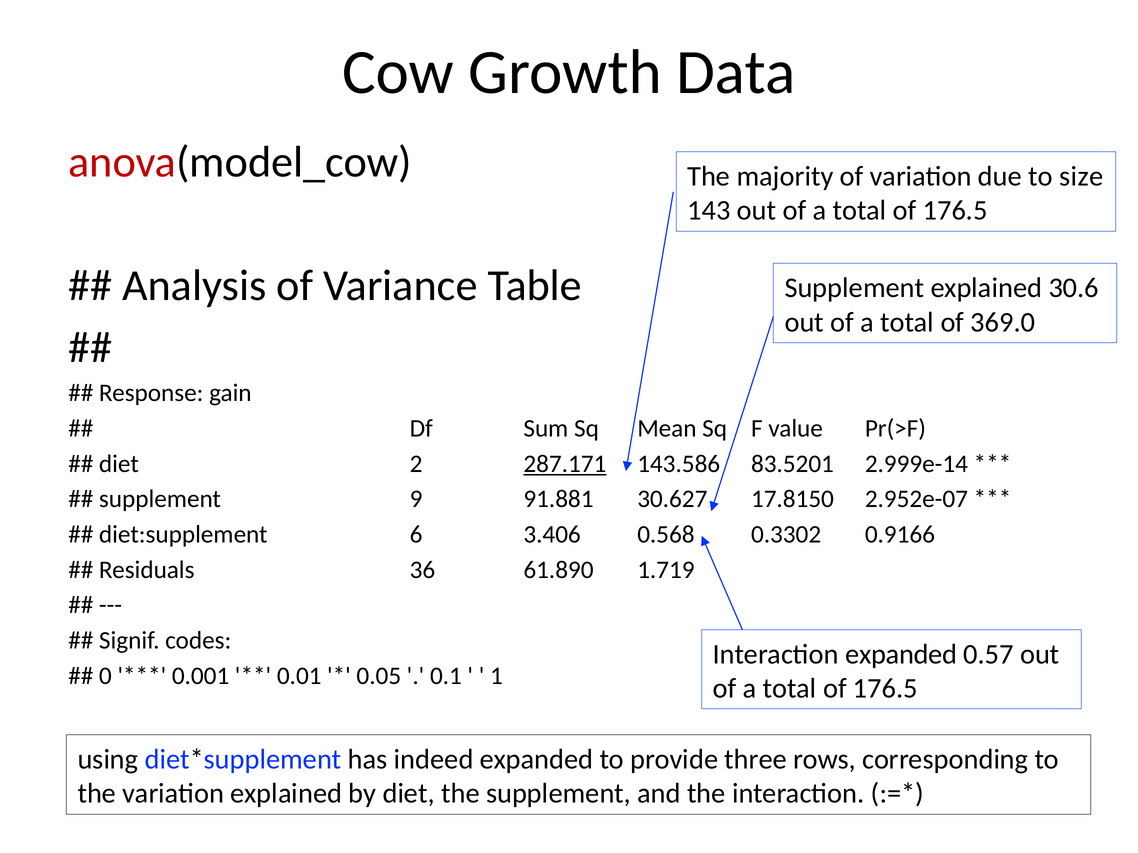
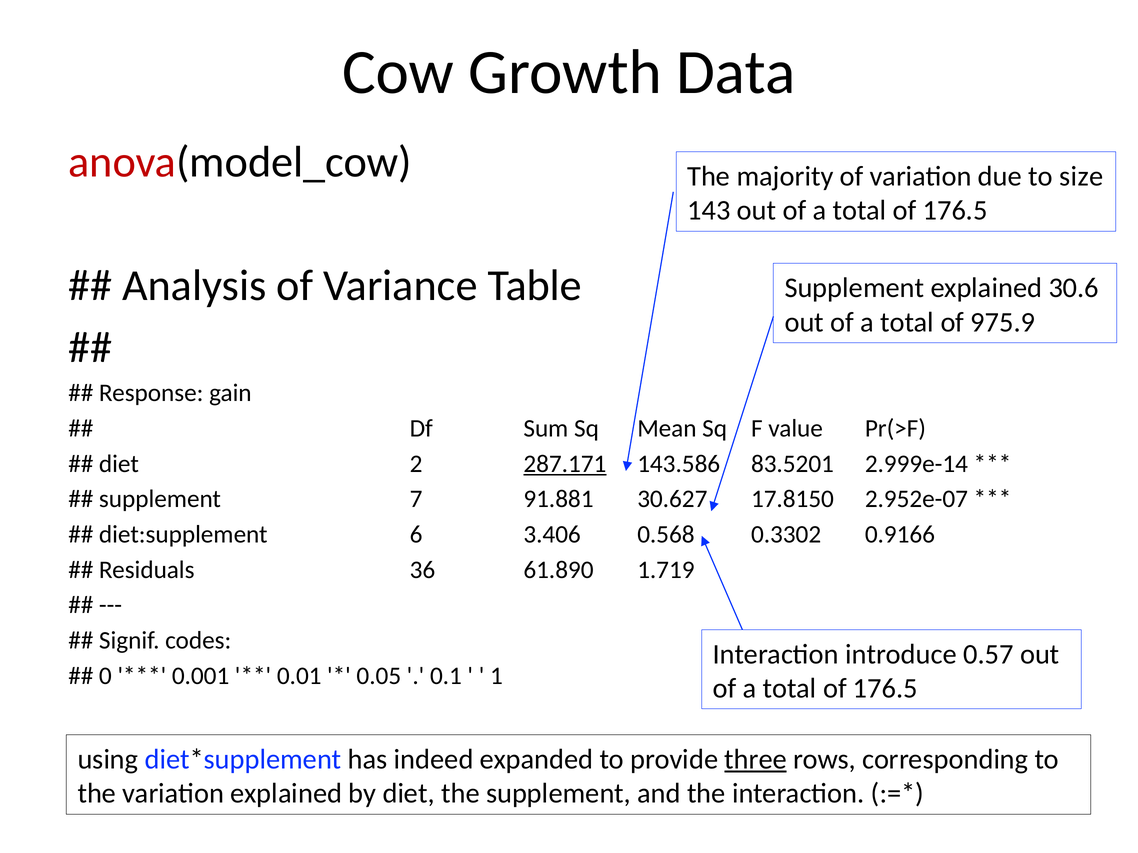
369.0: 369.0 -> 975.9
9: 9 -> 7
Interaction expanded: expanded -> introduce
three underline: none -> present
